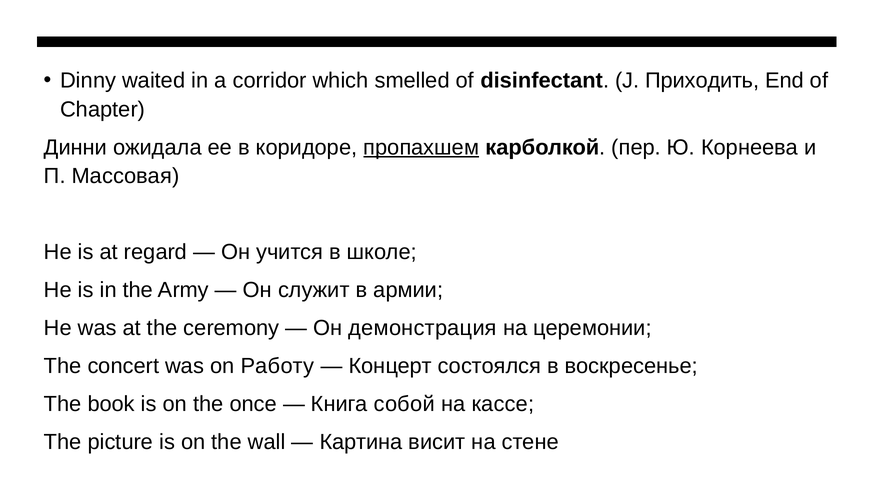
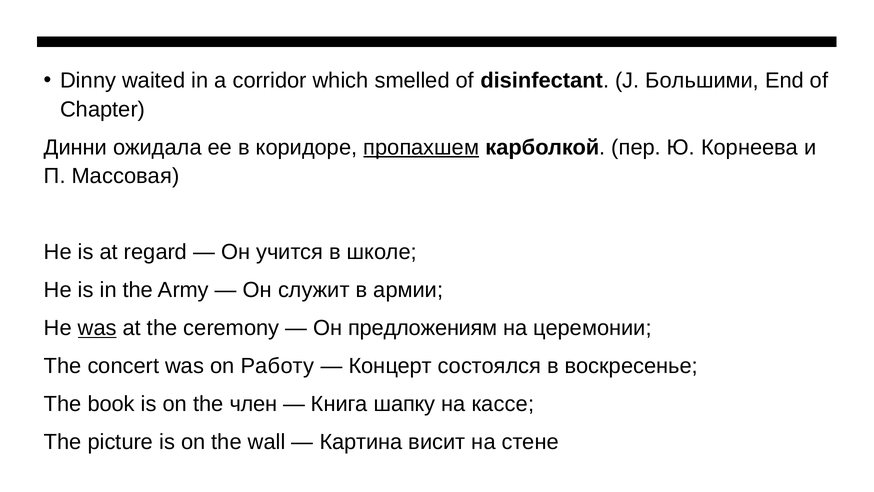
Приходить: Приходить -> Большими
was at (97, 328) underline: none -> present
демонстрация: демонстрация -> предложениям
once: once -> член
собой: собой -> шапку
